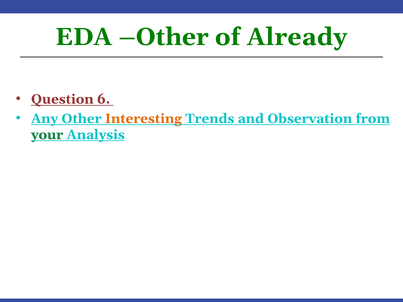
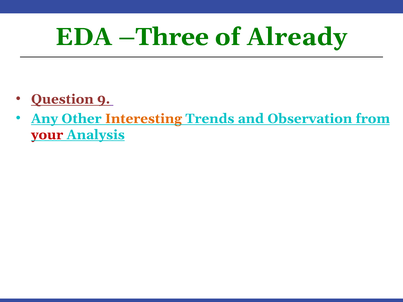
EDA Other: Other -> Three
6: 6 -> 9
your colour: green -> red
